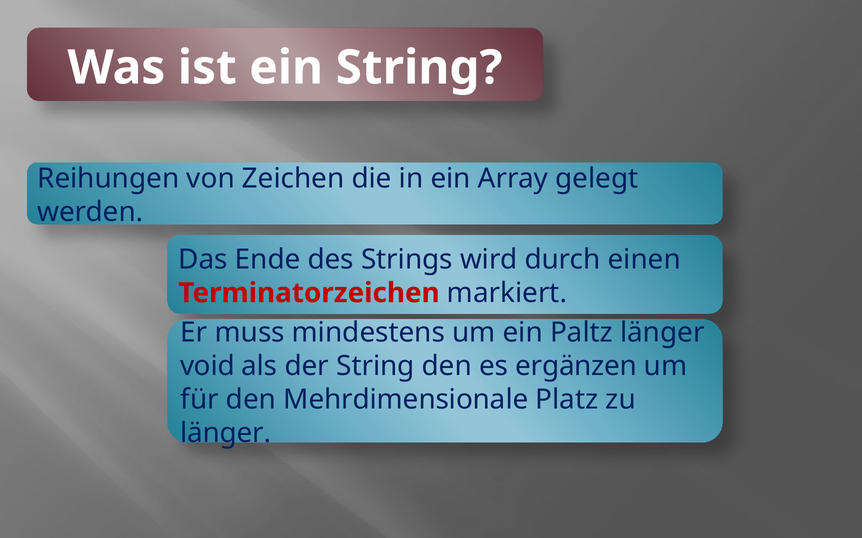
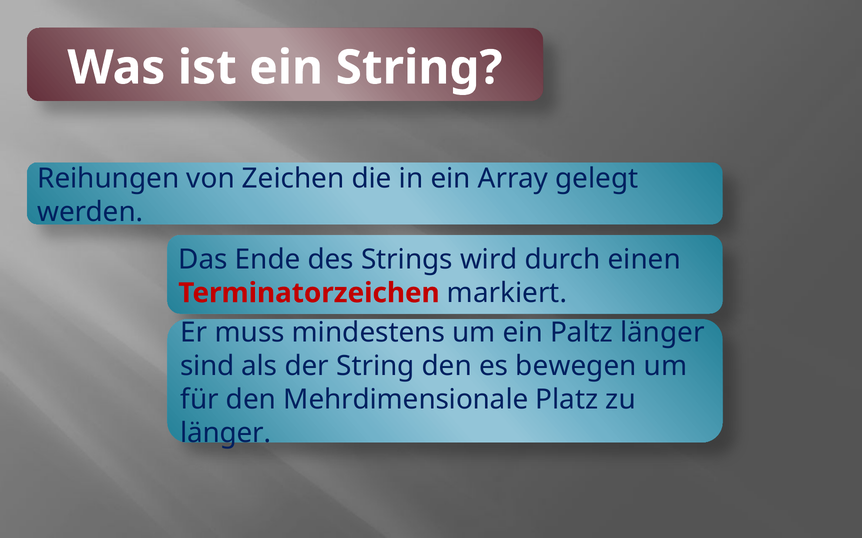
void: void -> sind
ergänzen: ergänzen -> bewegen
